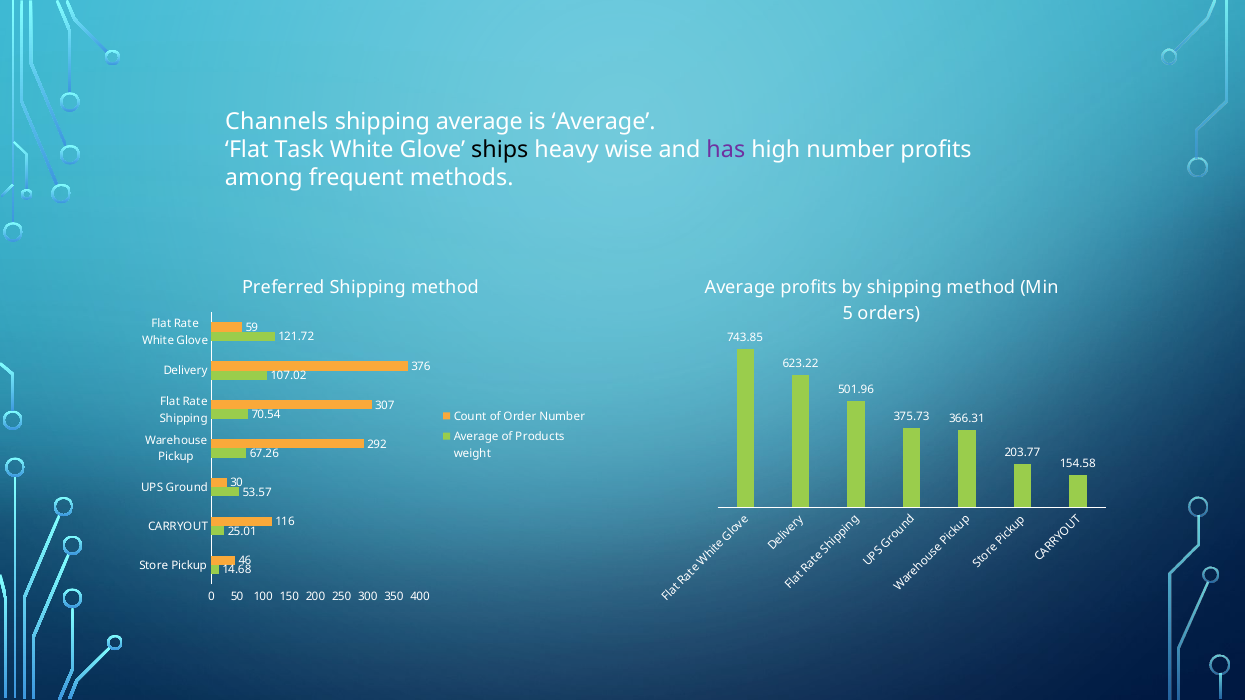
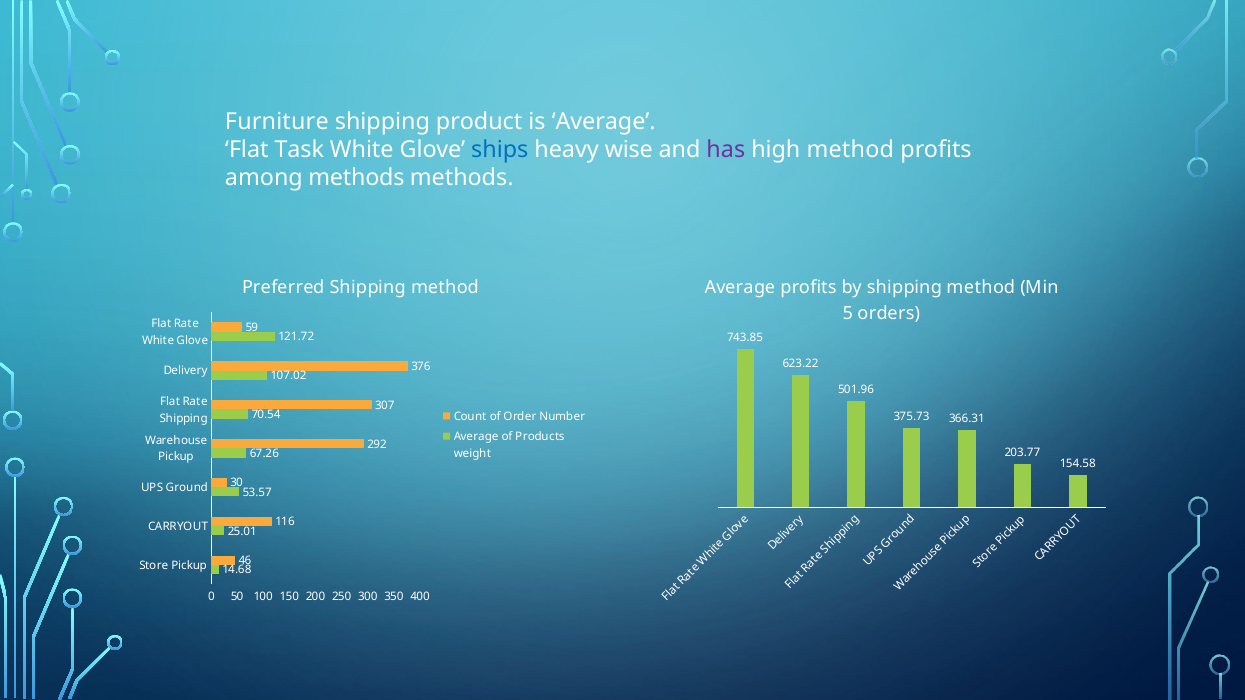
Channels: Channels -> Furniture
shipping average: average -> product
ships colour: black -> blue
high number: number -> method
among frequent: frequent -> methods
